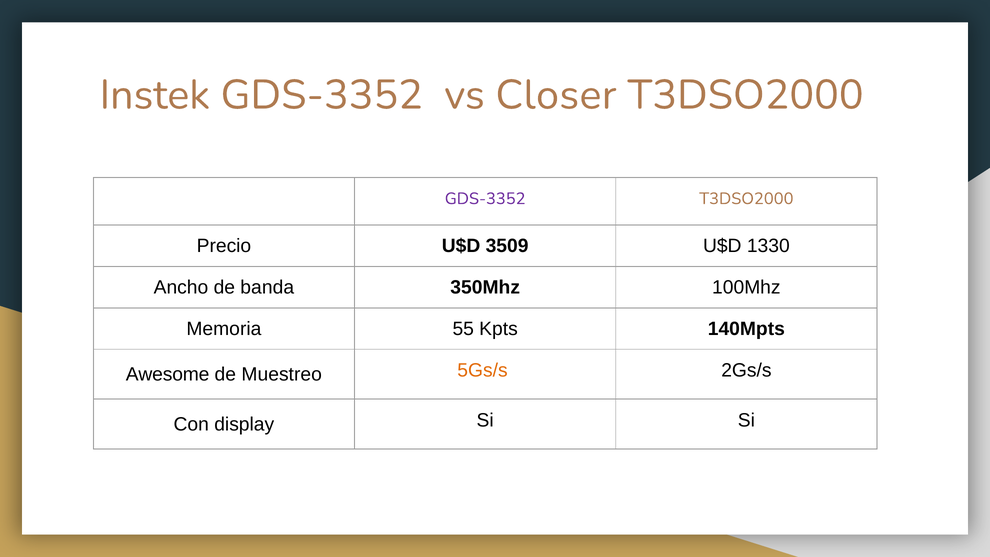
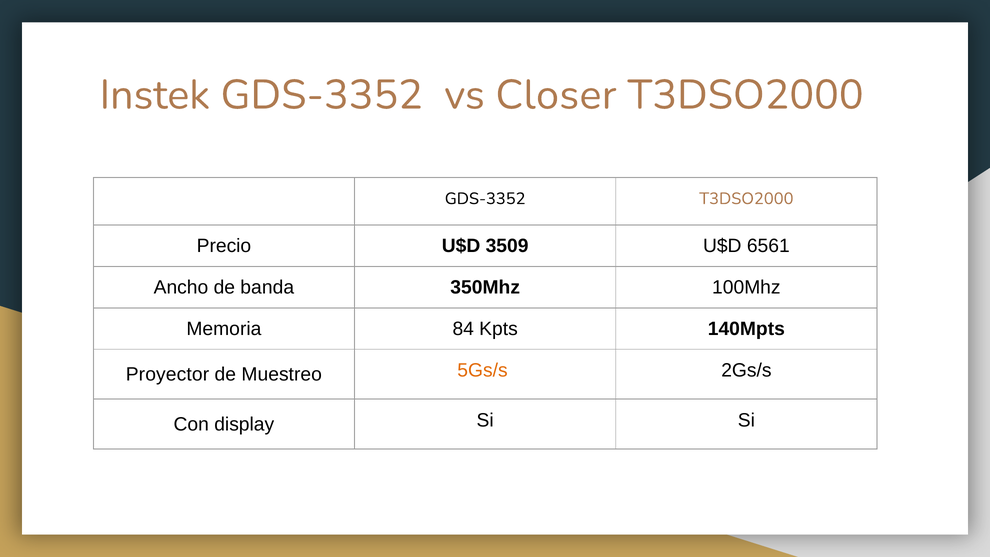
GDS-3352 at (485, 199) colour: purple -> black
1330: 1330 -> 6561
55: 55 -> 84
Awesome: Awesome -> Proyector
